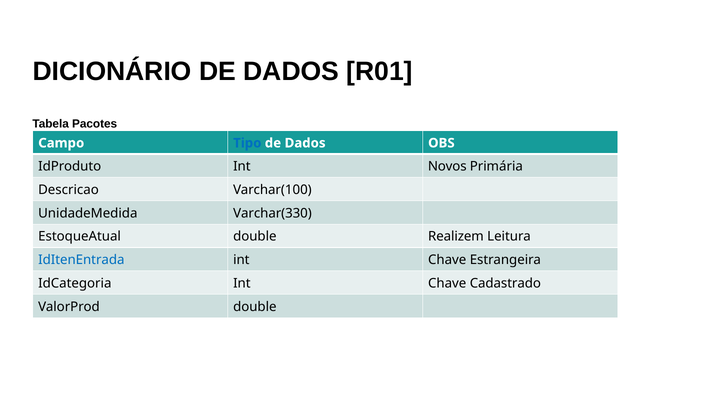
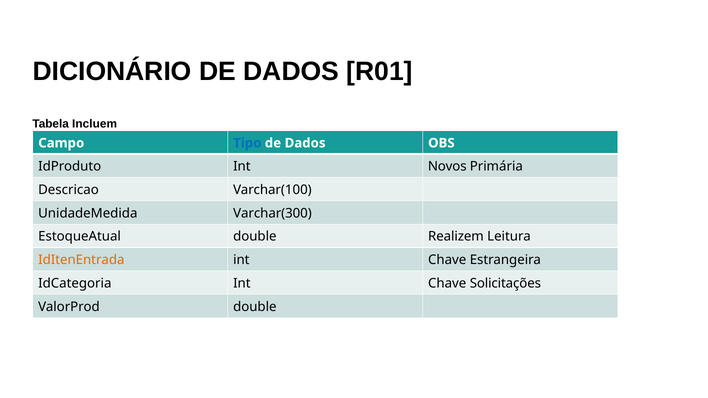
Pacotes: Pacotes -> Incluem
Varchar(330: Varchar(330 -> Varchar(300
IdItenEntrada colour: blue -> orange
Cadastrado: Cadastrado -> Solicitações
